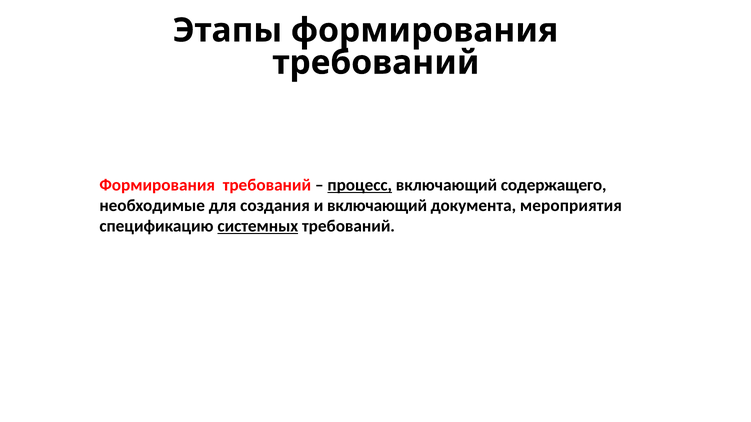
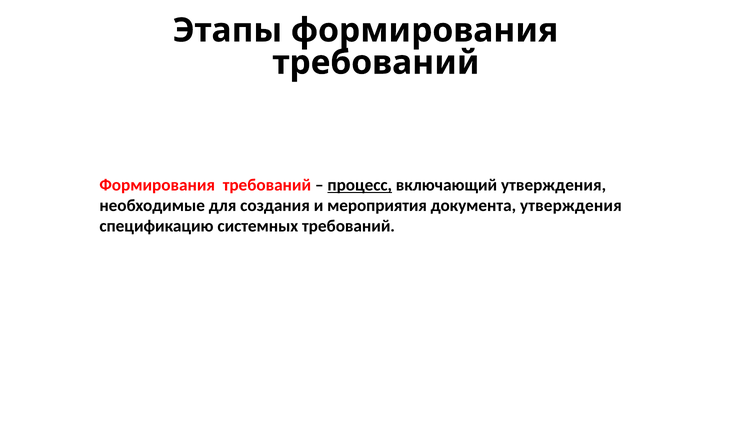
включающий содержащего: содержащего -> утверждения
и включающий: включающий -> мероприятия
документа мероприятия: мероприятия -> утверждения
системных underline: present -> none
